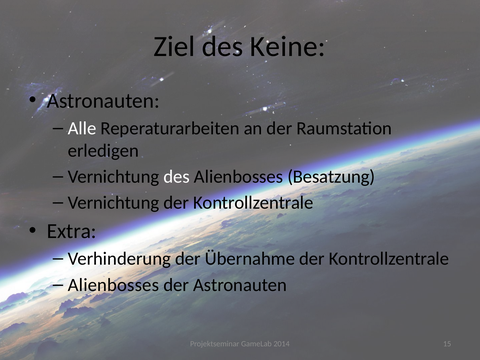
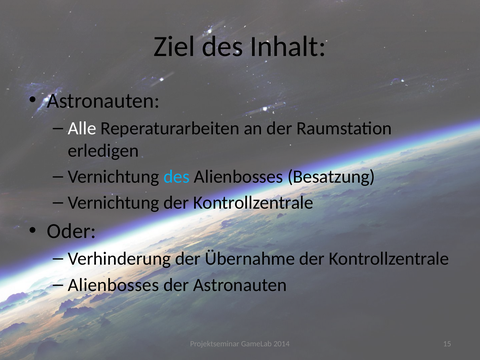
Keine: Keine -> Inhalt
des at (177, 177) colour: white -> light blue
Extra: Extra -> Oder
